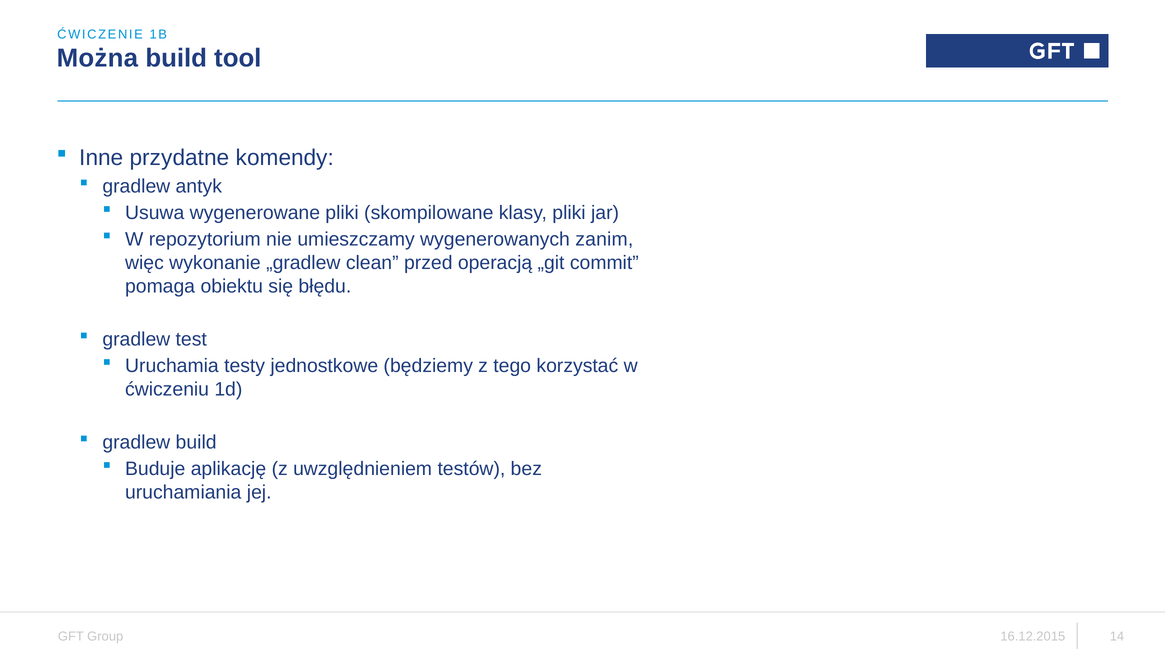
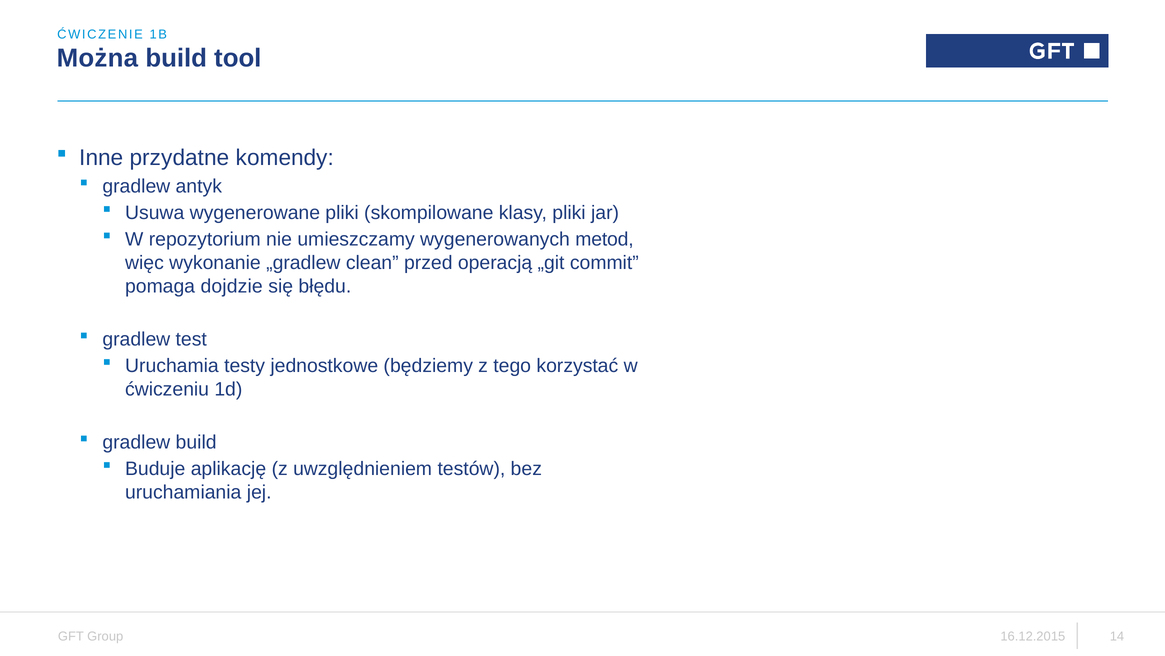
zanim: zanim -> metod
obiektu: obiektu -> dojdzie
